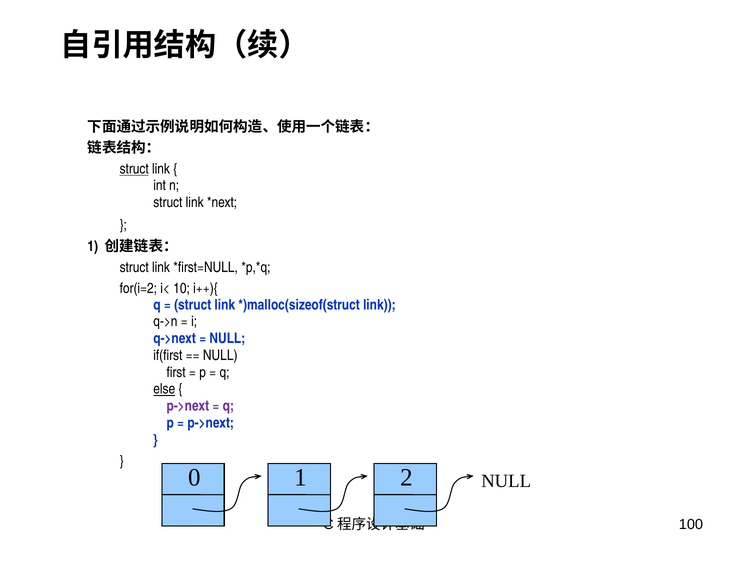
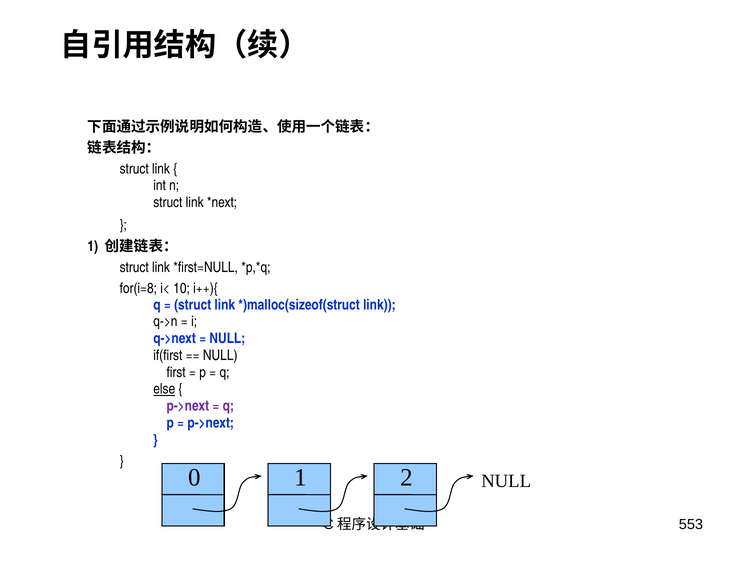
struct at (134, 169) underline: present -> none
for(i=2: for(i=2 -> for(i=8
100: 100 -> 553
